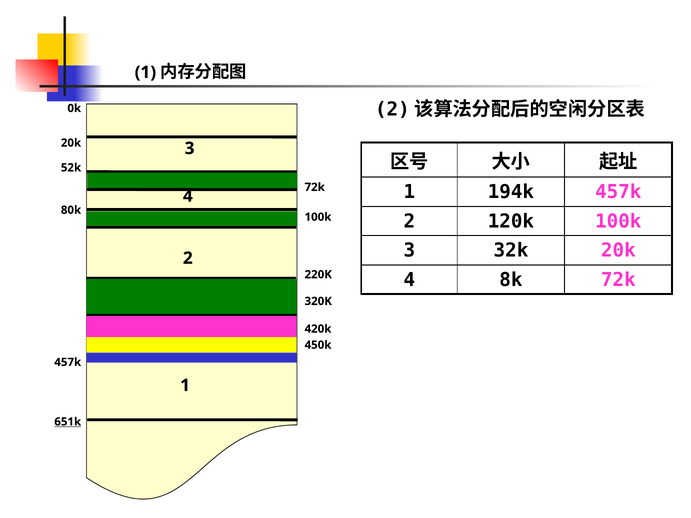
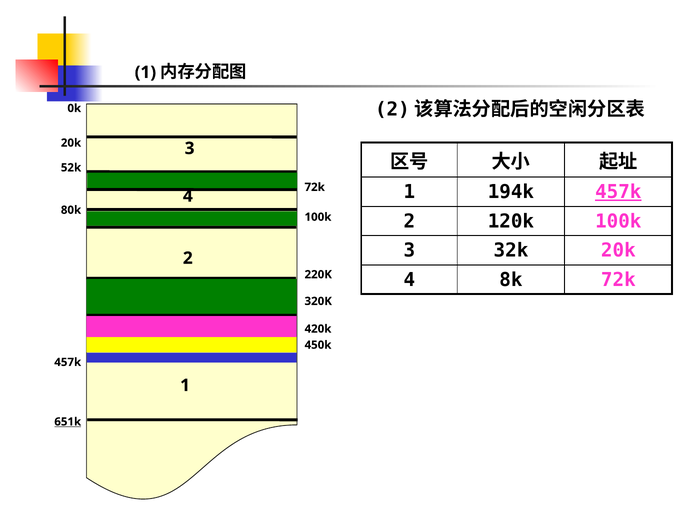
457k at (618, 192) underline: none -> present
